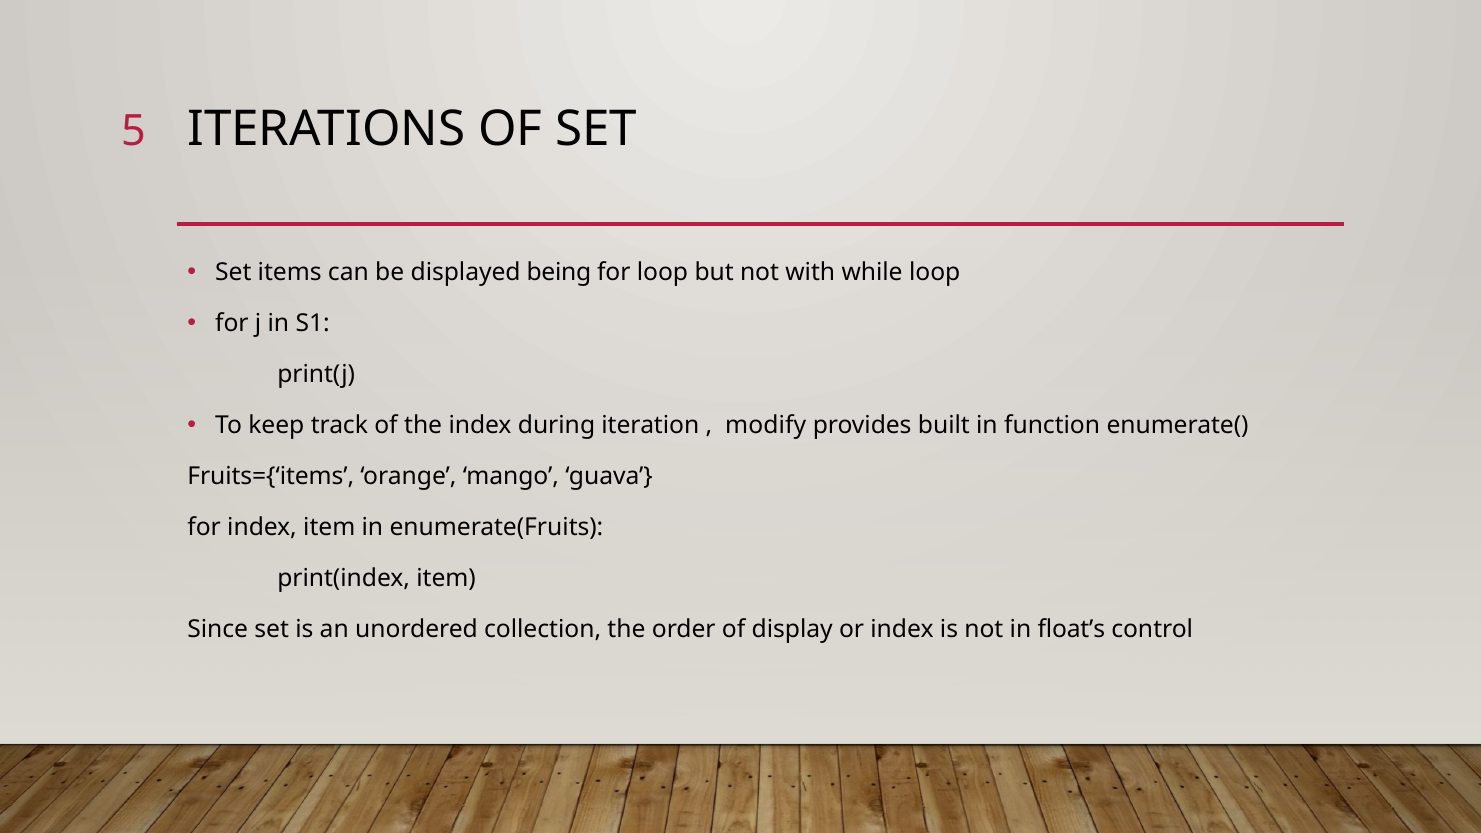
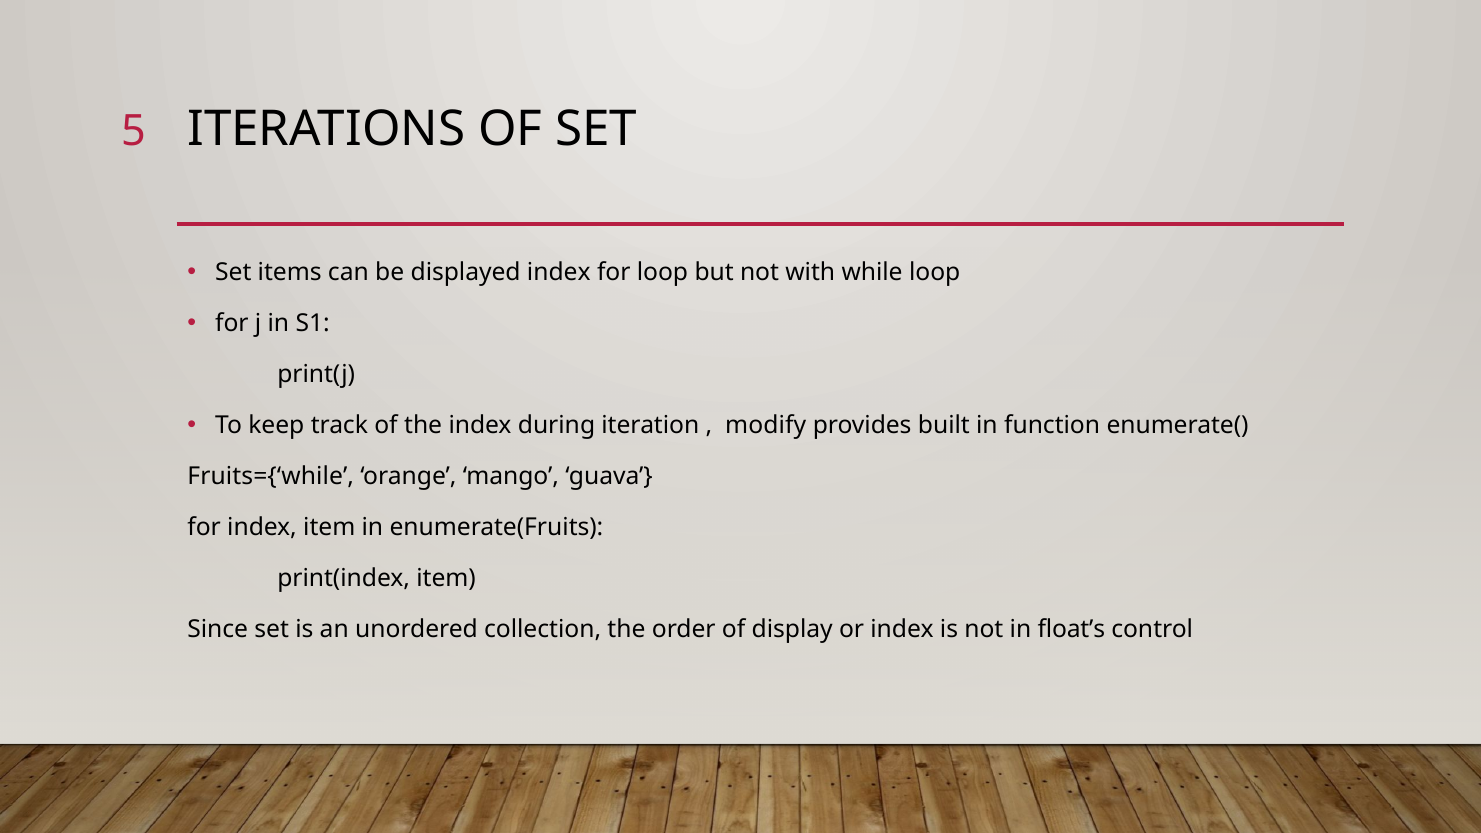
displayed being: being -> index
Fruits={‘items: Fruits={‘items -> Fruits={‘while
